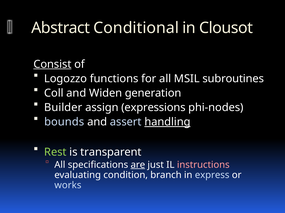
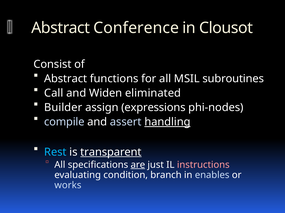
Conditional: Conditional -> Conference
Consist underline: present -> none
Logozzo at (66, 79): Logozzo -> Abstract
Coll: Coll -> Call
generation: generation -> eliminated
bounds: bounds -> compile
Rest colour: light green -> light blue
transparent underline: none -> present
express: express -> enables
